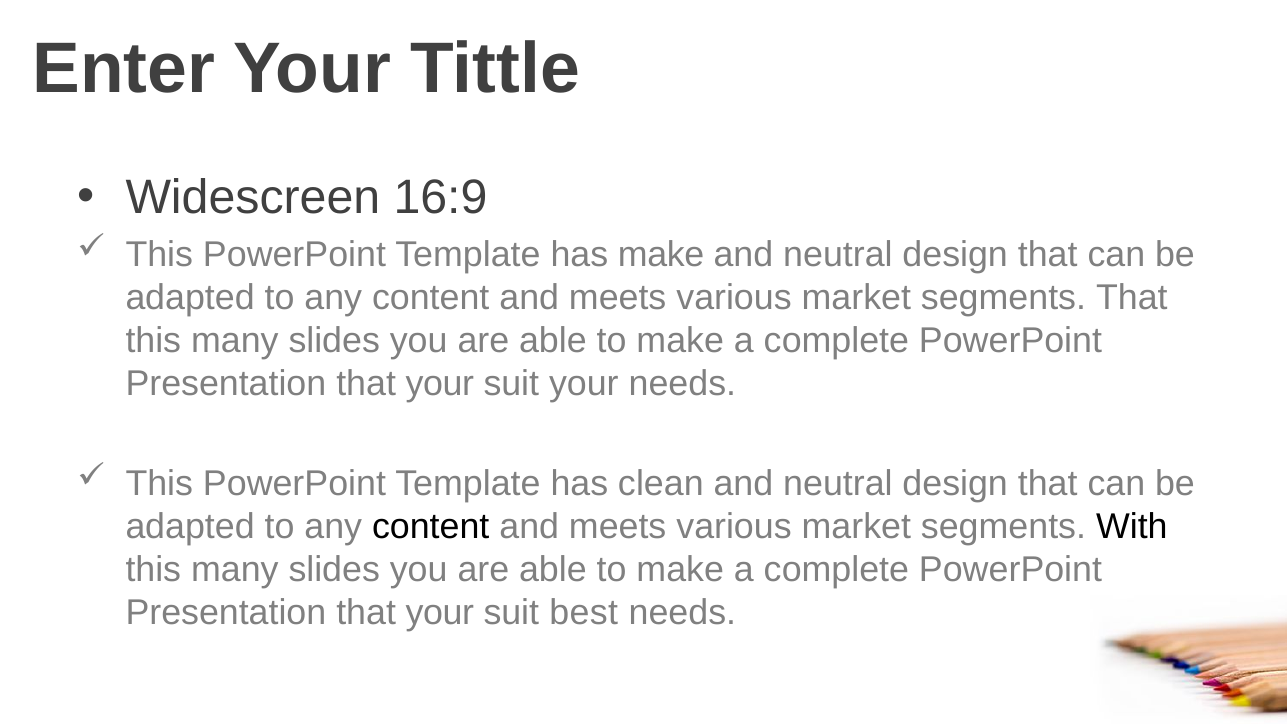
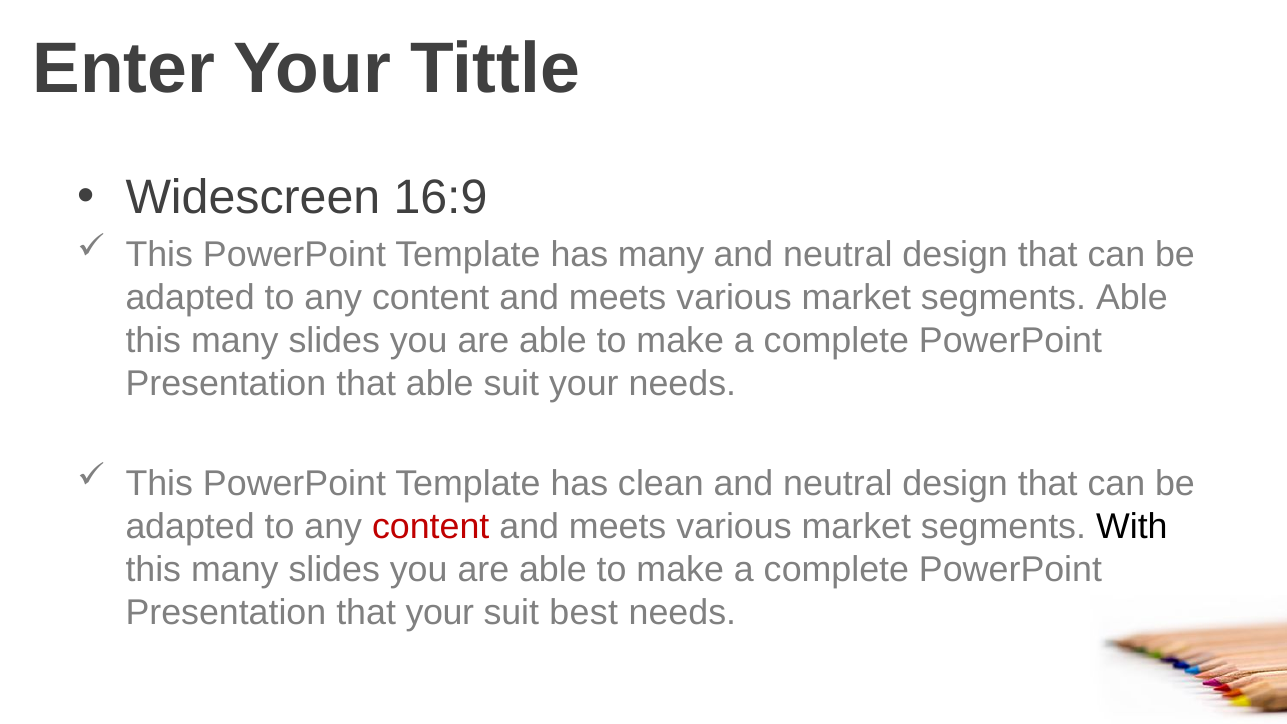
has make: make -> many
segments That: That -> Able
your at (440, 384): your -> able
content at (431, 527) colour: black -> red
